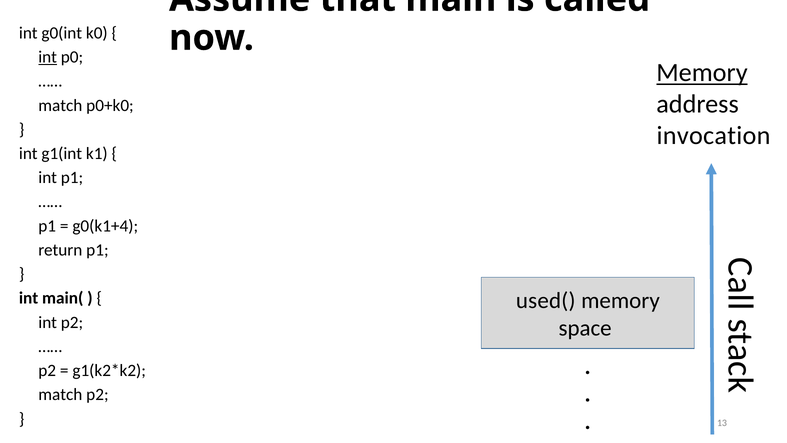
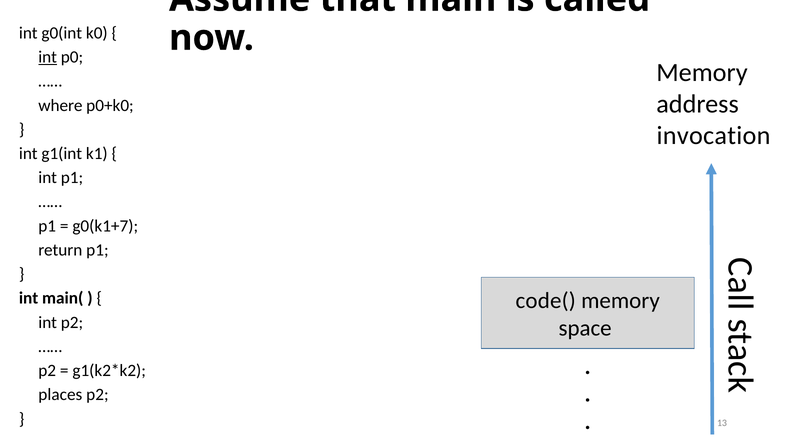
Memory at (702, 73) underline: present -> none
match at (60, 105): match -> where
g0(k1+4: g0(k1+4 -> g0(k1+7
used(: used( -> code(
match at (60, 394): match -> places
